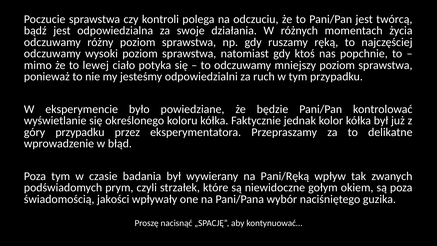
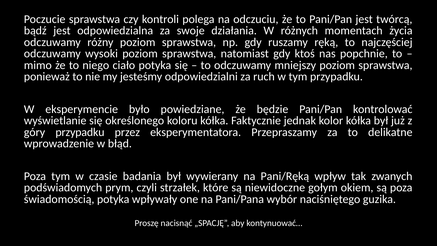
lewej: lewej -> niego
świadomością jakości: jakości -> potyka
